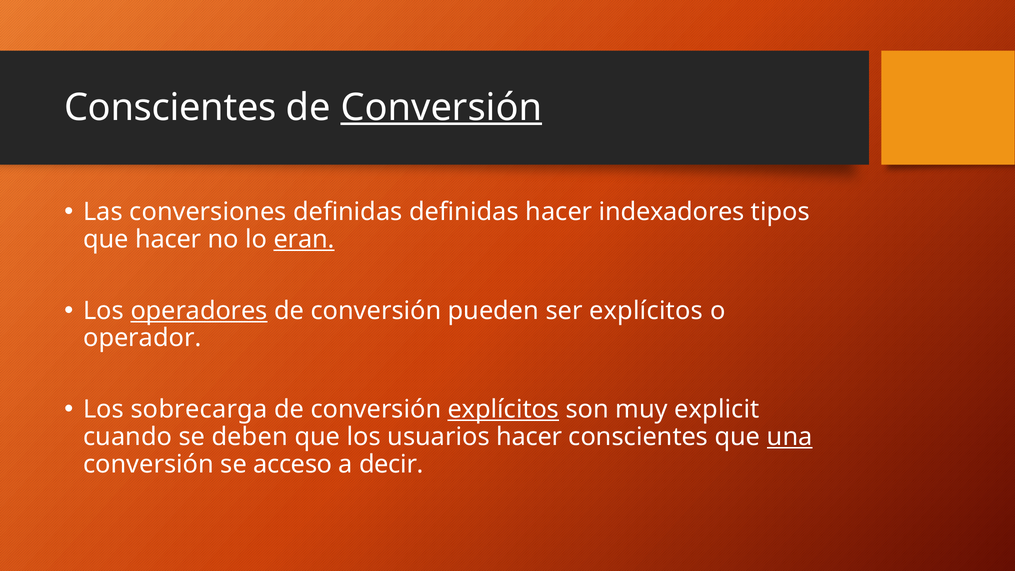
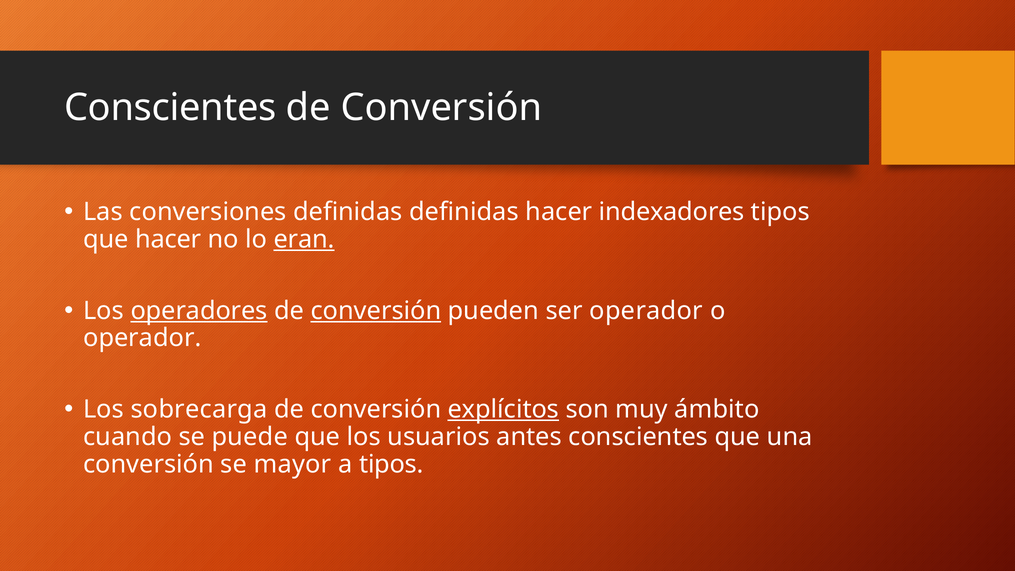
Conversión at (441, 107) underline: present -> none
conversión at (376, 311) underline: none -> present
ser explícitos: explícitos -> operador
explicit: explicit -> ámbito
deben: deben -> puede
usuarios hacer: hacer -> antes
una underline: present -> none
acceso: acceso -> mayor
a decir: decir -> tipos
